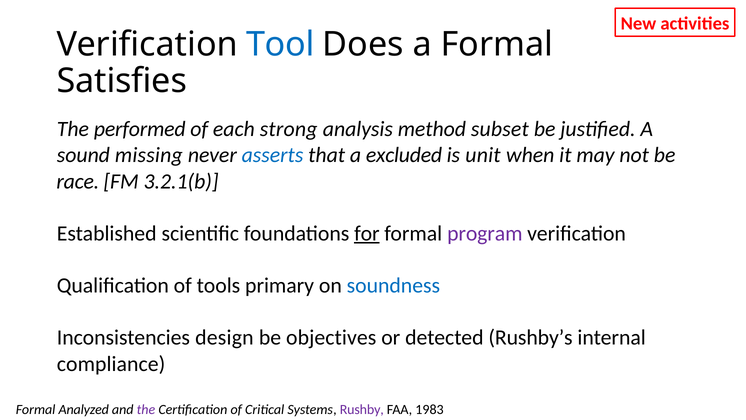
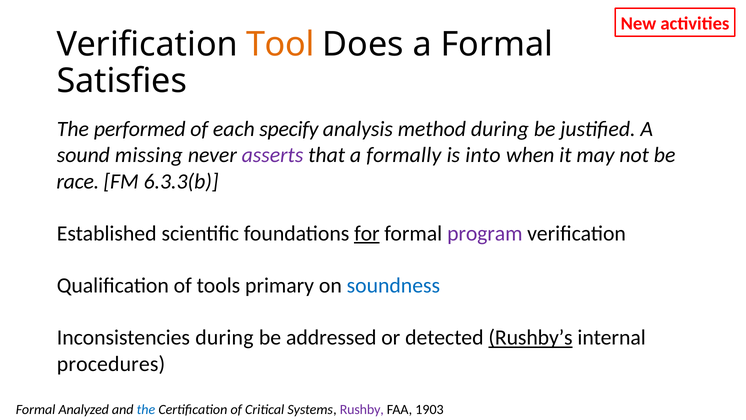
Tool colour: blue -> orange
strong: strong -> specify
method subset: subset -> during
asserts colour: blue -> purple
excluded: excluded -> formally
unit: unit -> into
3.2.1(b: 3.2.1(b -> 6.3.3(b
Inconsistencies design: design -> during
objectives: objectives -> addressed
Rushby’s underline: none -> present
compliance: compliance -> procedures
the at (146, 409) colour: purple -> blue
1983: 1983 -> 1903
